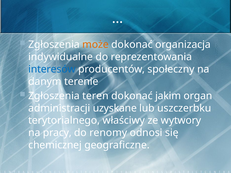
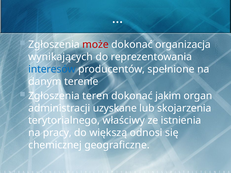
może colour: orange -> red
indywidualne: indywidualne -> wynikających
społeczny: społeczny -> spełnione
uszczerbku: uszczerbku -> skojarzenia
wytwory: wytwory -> istnienia
renomy: renomy -> większą
